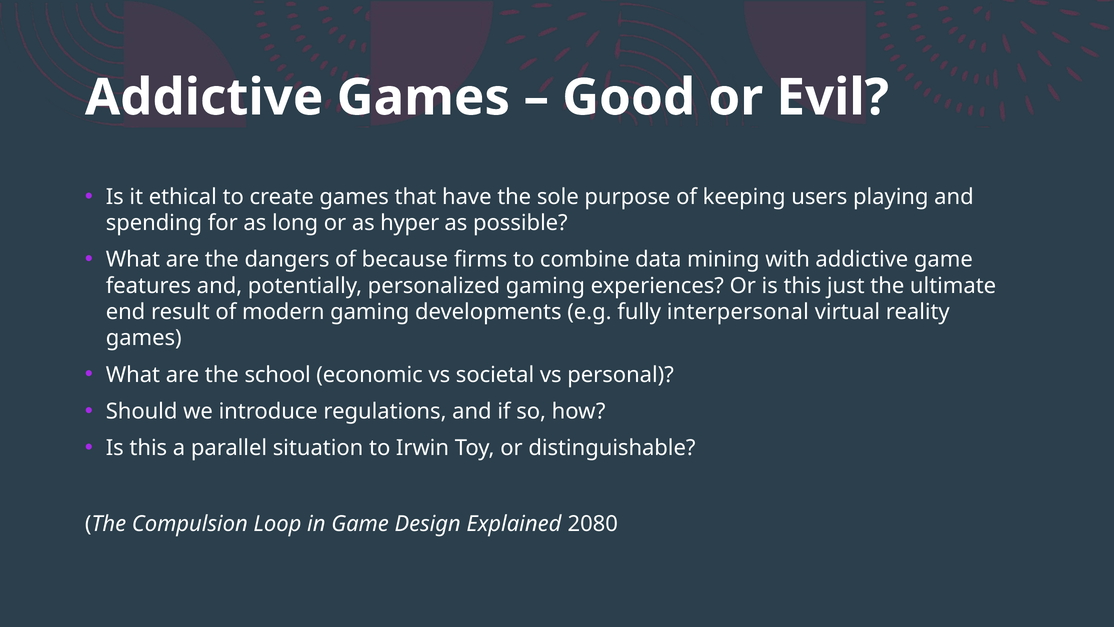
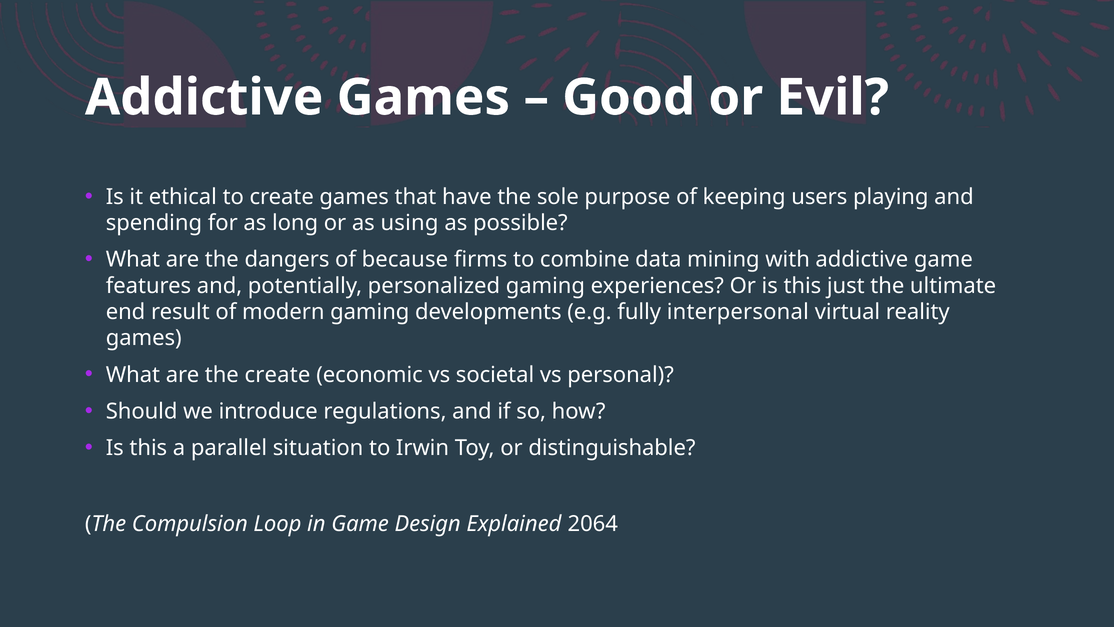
hyper: hyper -> using
the school: school -> create
2080: 2080 -> 2064
